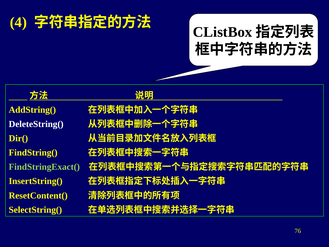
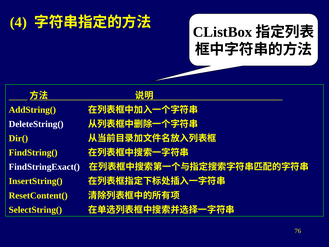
FindStringExact( colour: light green -> white
